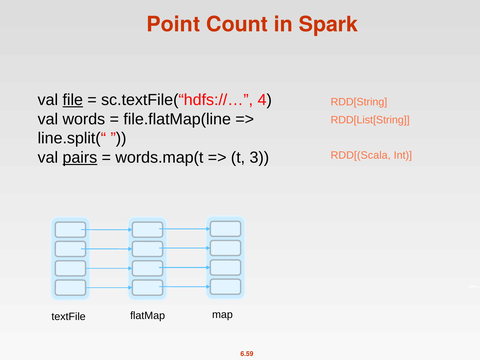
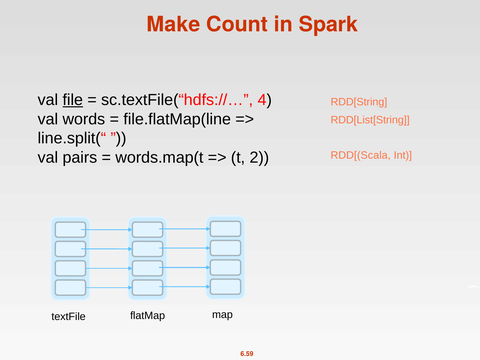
Point: Point -> Make
pairs underline: present -> none
3: 3 -> 2
